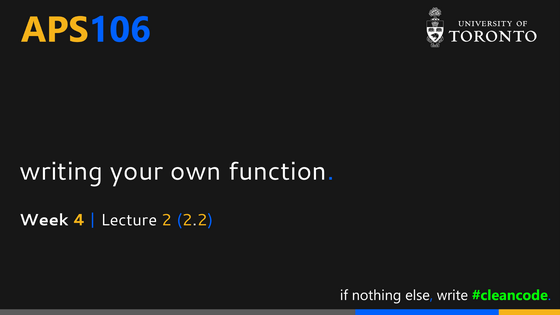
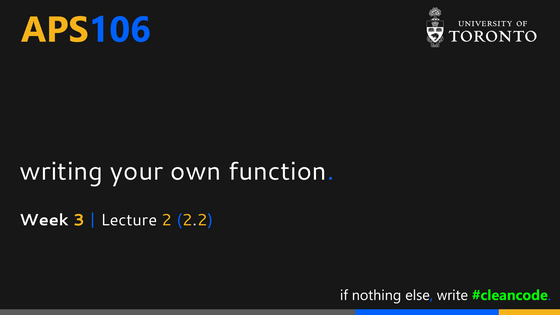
4: 4 -> 3
